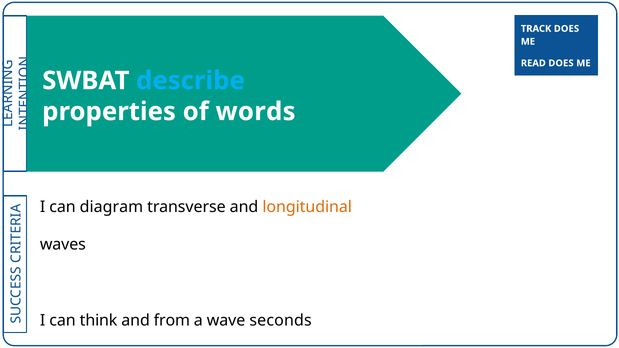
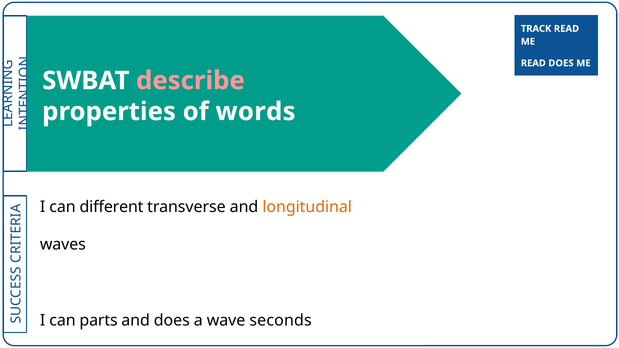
TRACK DOES: DOES -> READ
describe colour: light blue -> pink
diagram: diagram -> different
think: think -> parts
and from: from -> does
